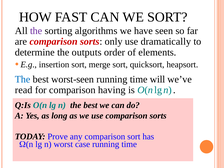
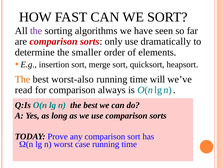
outputs: outputs -> smaller
The at (23, 79) colour: blue -> orange
worst-seen: worst-seen -> worst-also
having: having -> always
